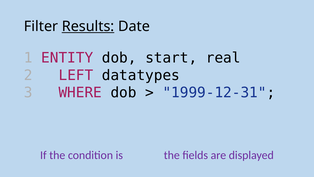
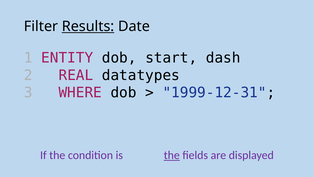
real: real -> dash
LEFT: LEFT -> REAL
the at (172, 155) underline: none -> present
